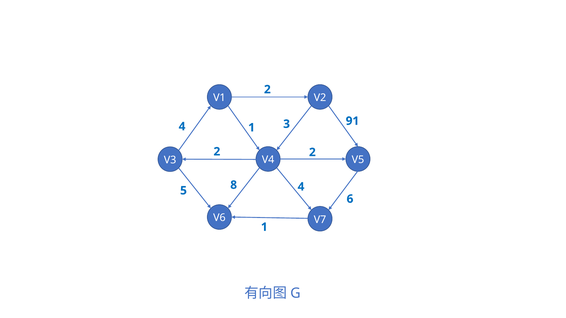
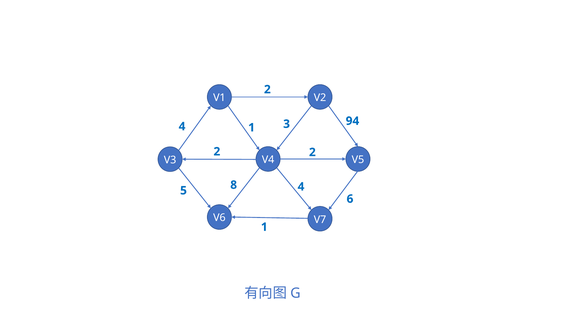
91: 91 -> 94
